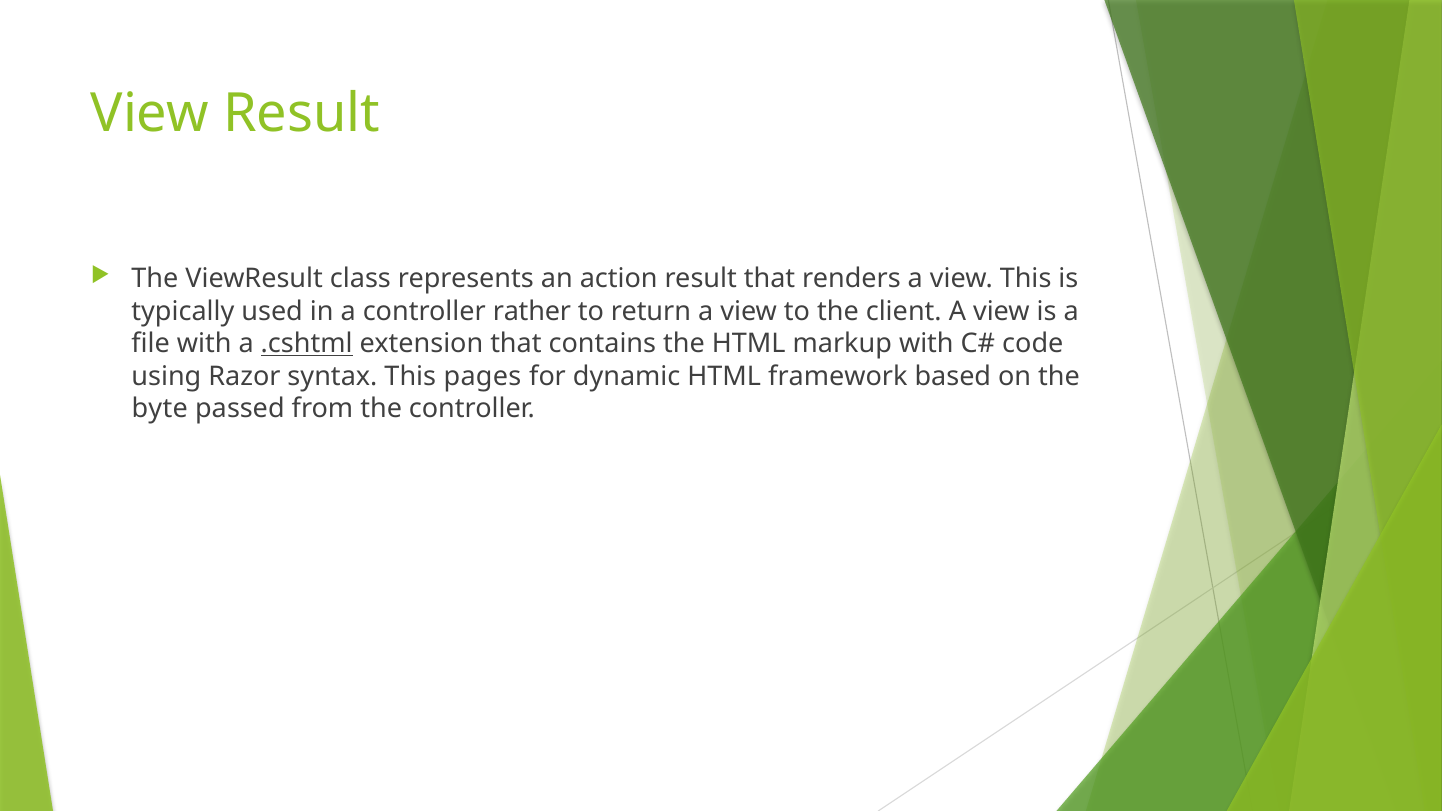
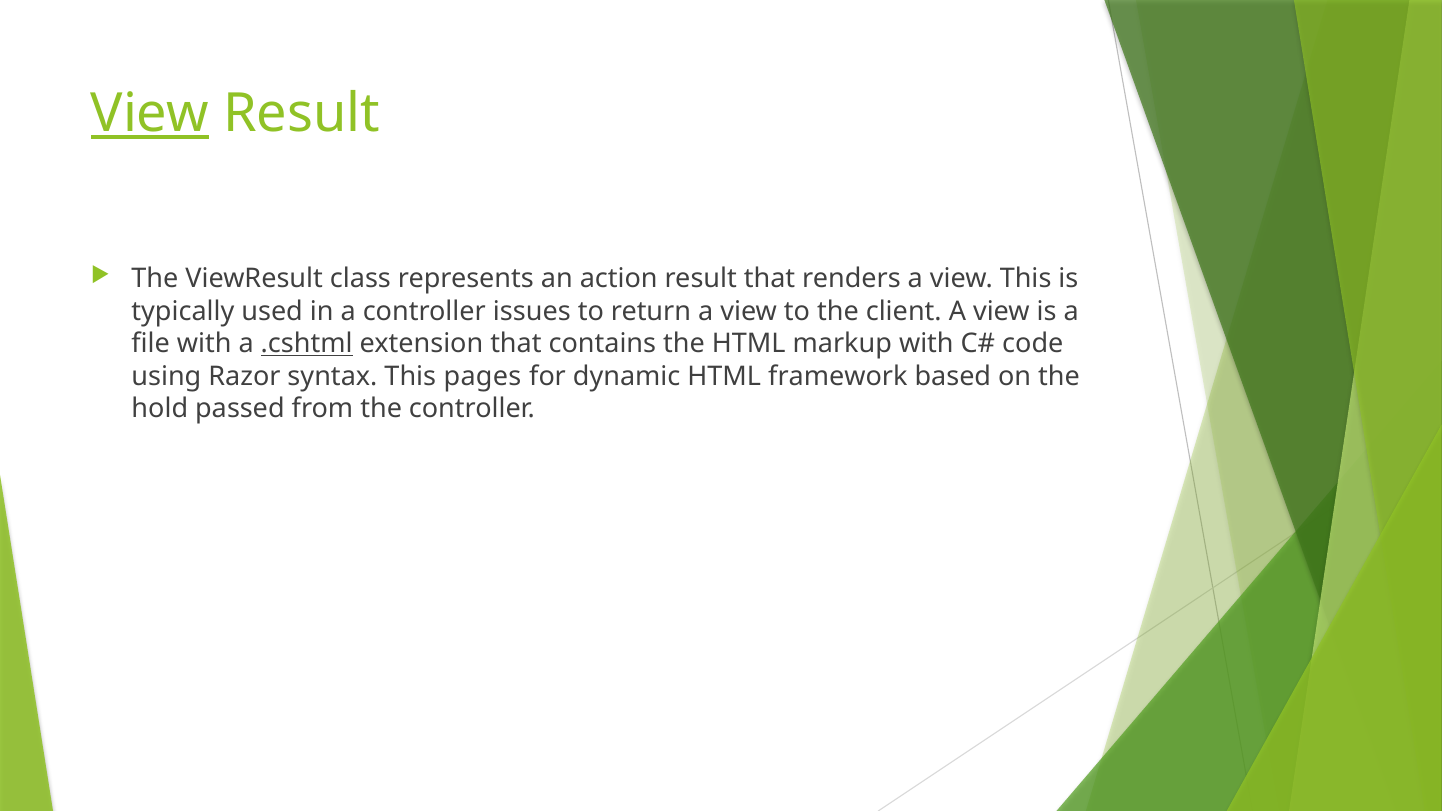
View at (150, 114) underline: none -> present
rather: rather -> issues
byte: byte -> hold
